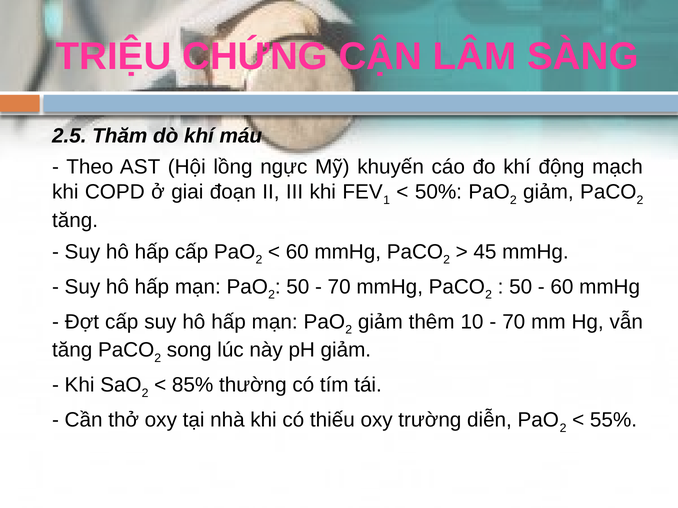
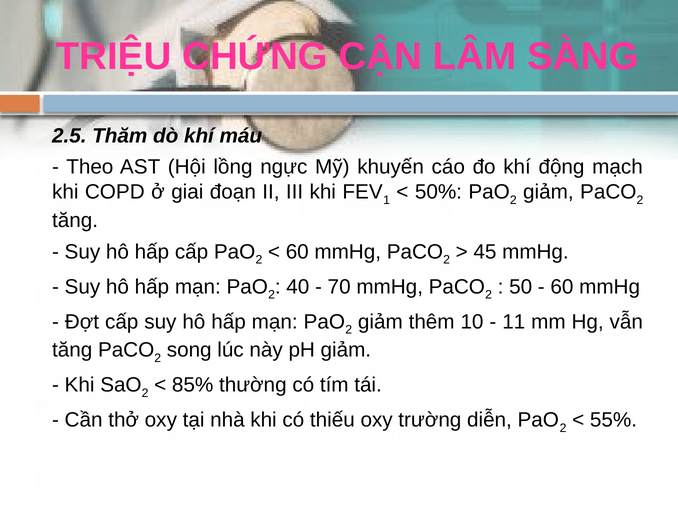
50 at (298, 287): 50 -> 40
70 at (514, 322): 70 -> 11
